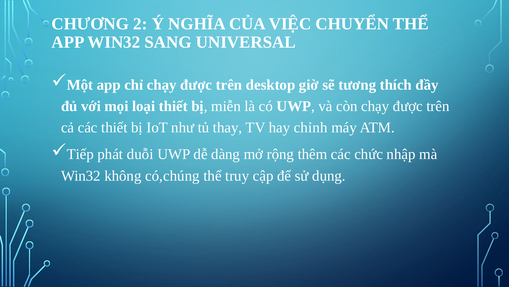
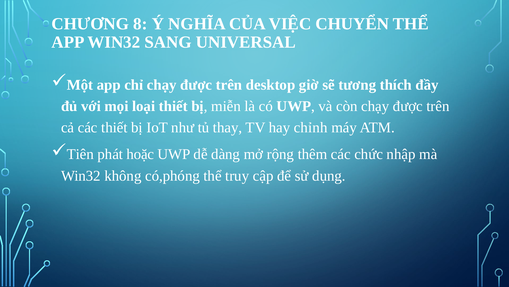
2: 2 -> 8
Tiếp: Tiếp -> Tiên
duỗi: duỗi -> hoặc
có,chúng: có,chúng -> có,phóng
